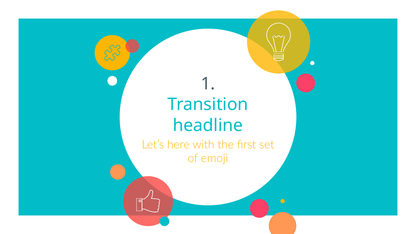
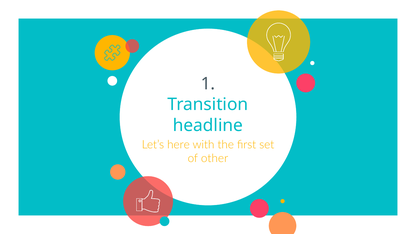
emoji: emoji -> other
